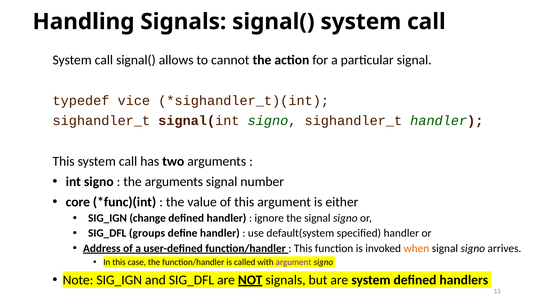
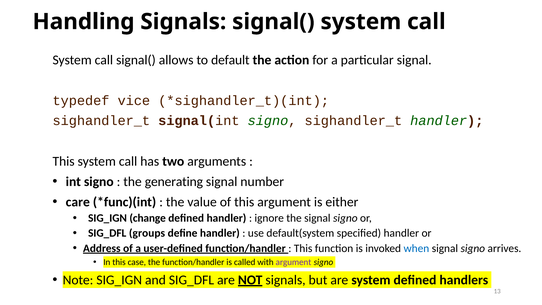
cannot: cannot -> default
the arguments: arguments -> generating
core: core -> care
when colour: orange -> blue
